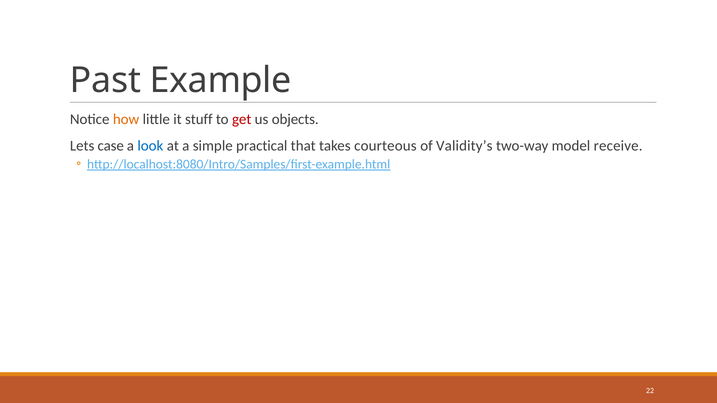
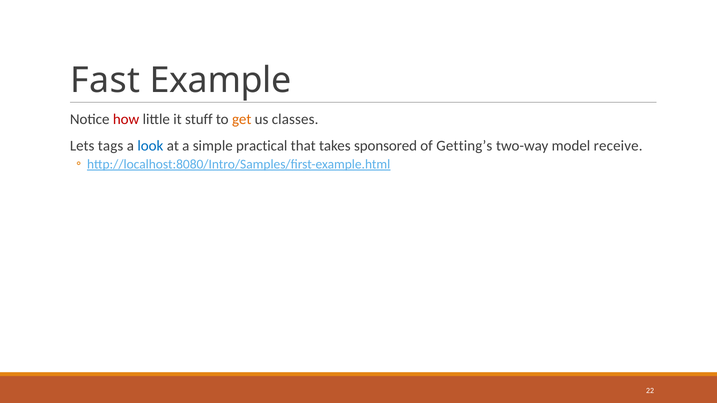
Past: Past -> Fast
how colour: orange -> red
get colour: red -> orange
objects: objects -> classes
case: case -> tags
courteous: courteous -> sponsored
Validity’s: Validity’s -> Getting’s
